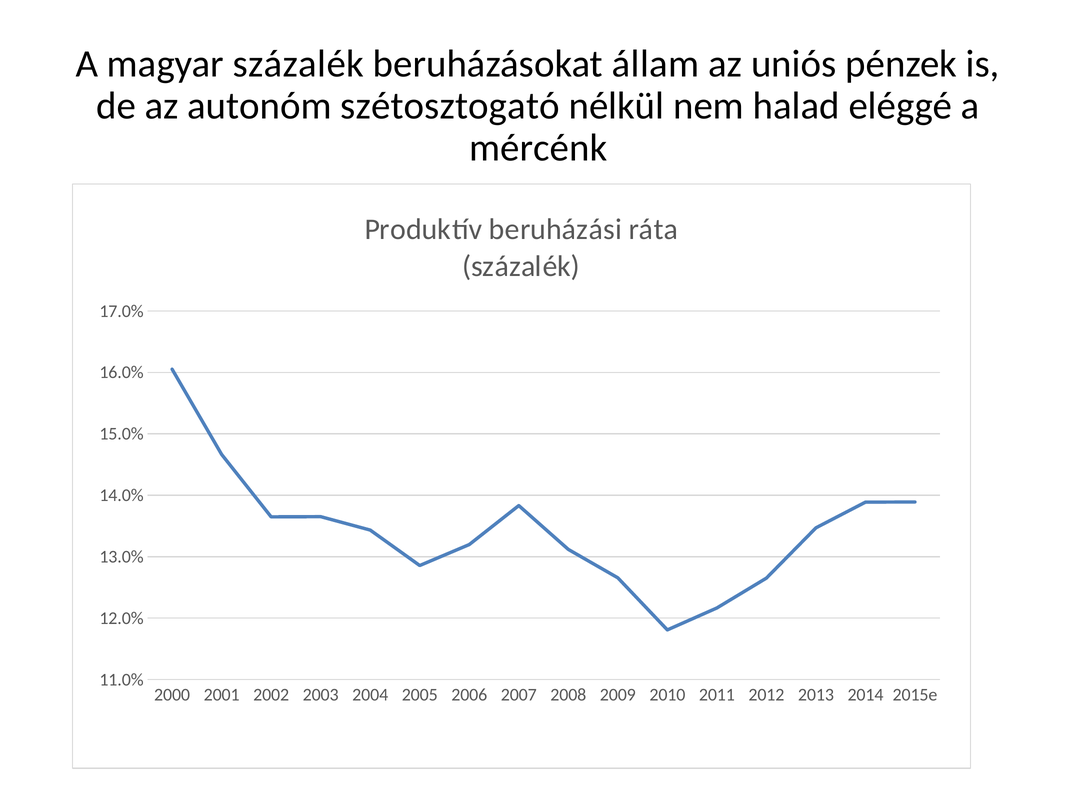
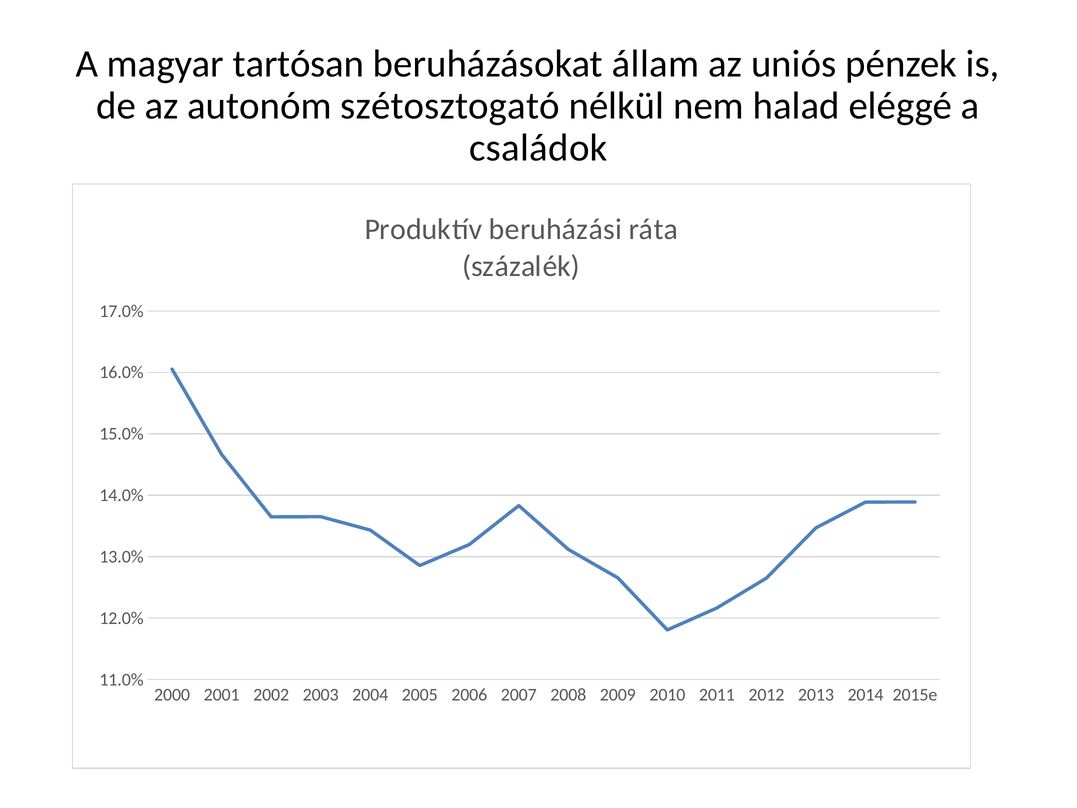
magyar százalék: százalék -> tartósan
mércénk: mércénk -> családok
